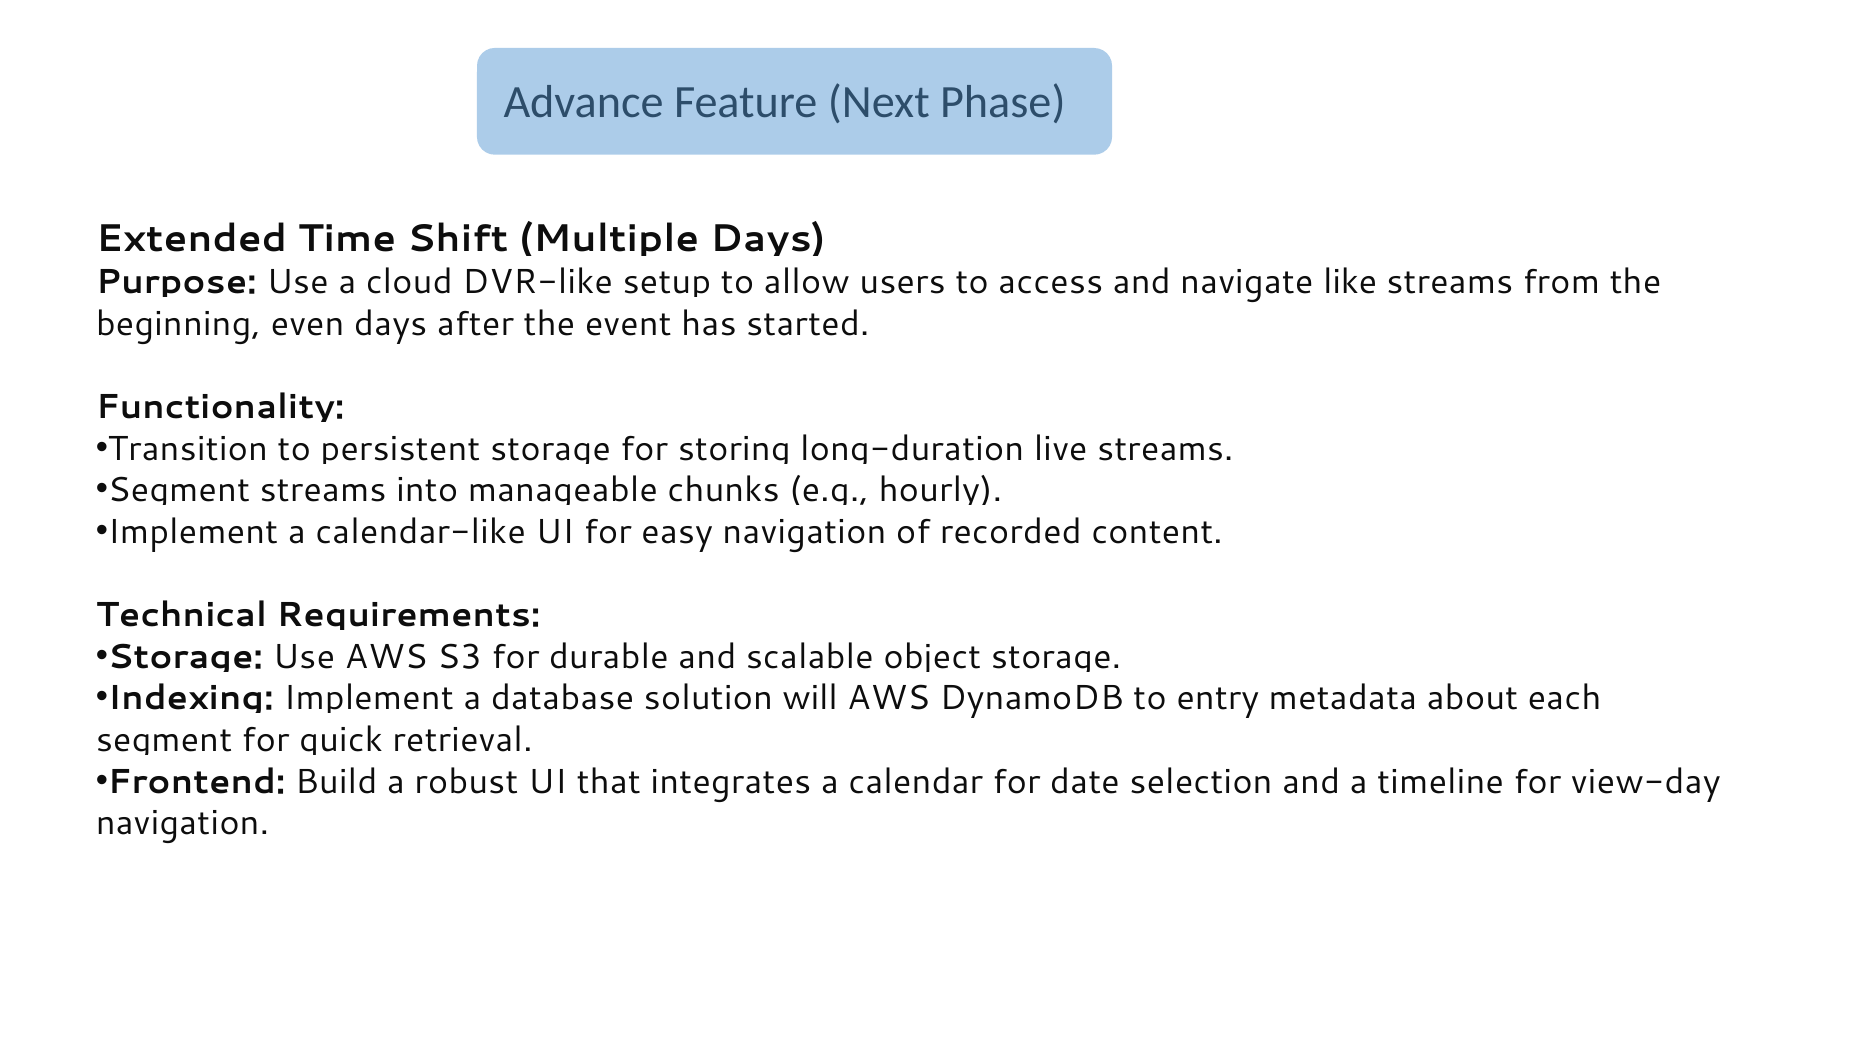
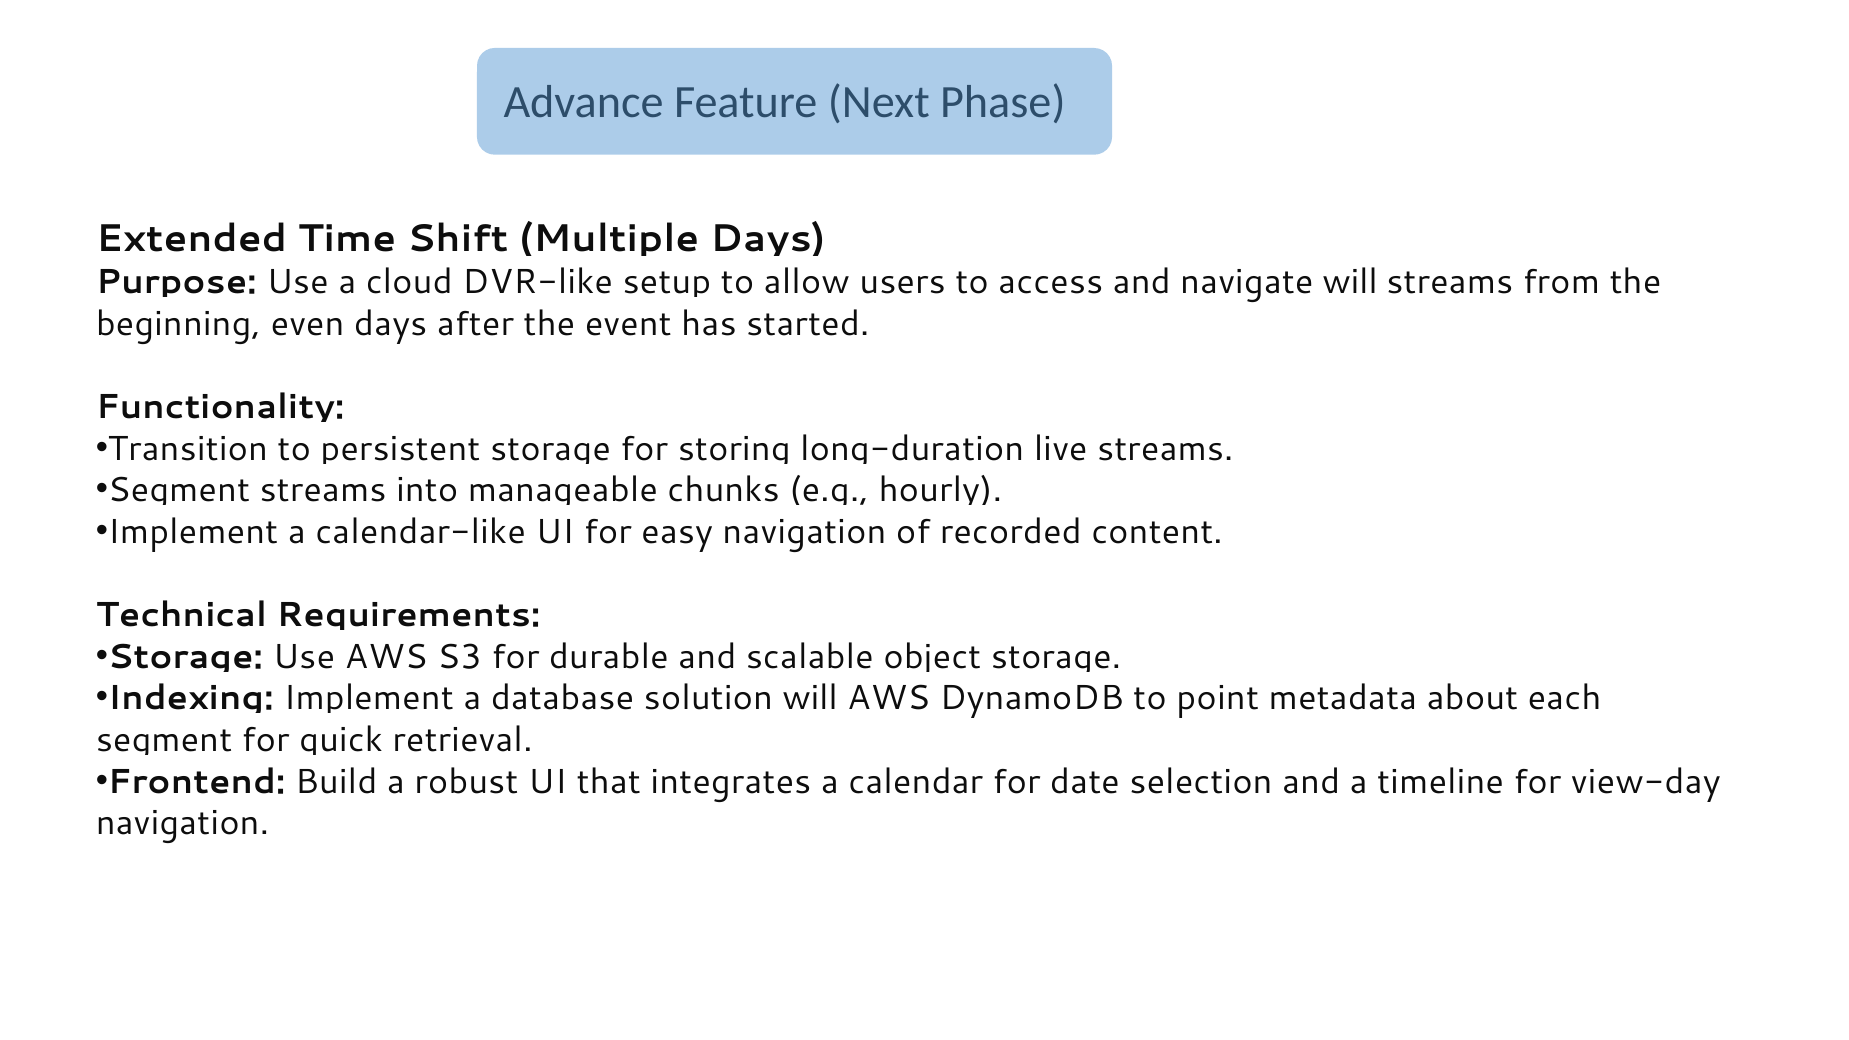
navigate like: like -> will
entry: entry -> point
